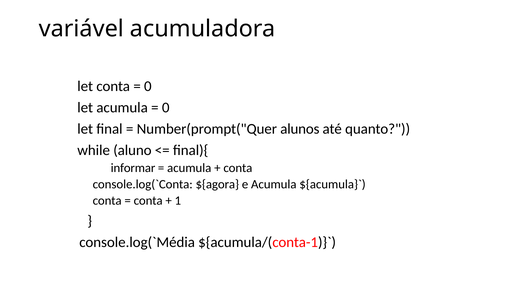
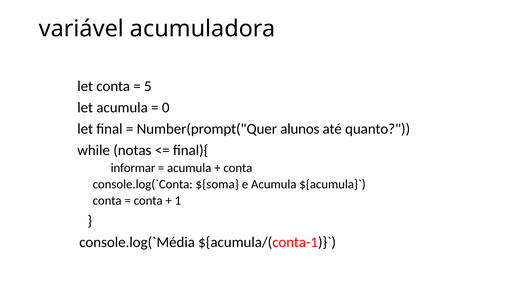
0 at (148, 86): 0 -> 5
aluno: aluno -> notas
${agora: ${agora -> ${soma
